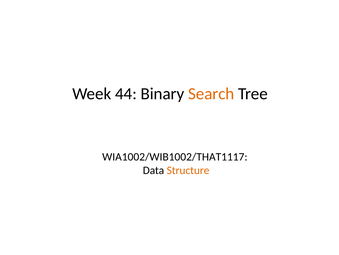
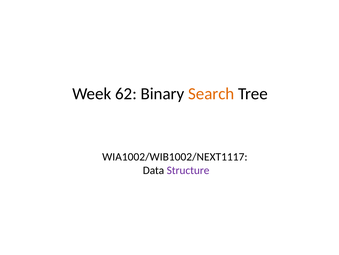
44: 44 -> 62
WIA1002/WIB1002/THAT1117: WIA1002/WIB1002/THAT1117 -> WIA1002/WIB1002/NEXT1117
Structure colour: orange -> purple
